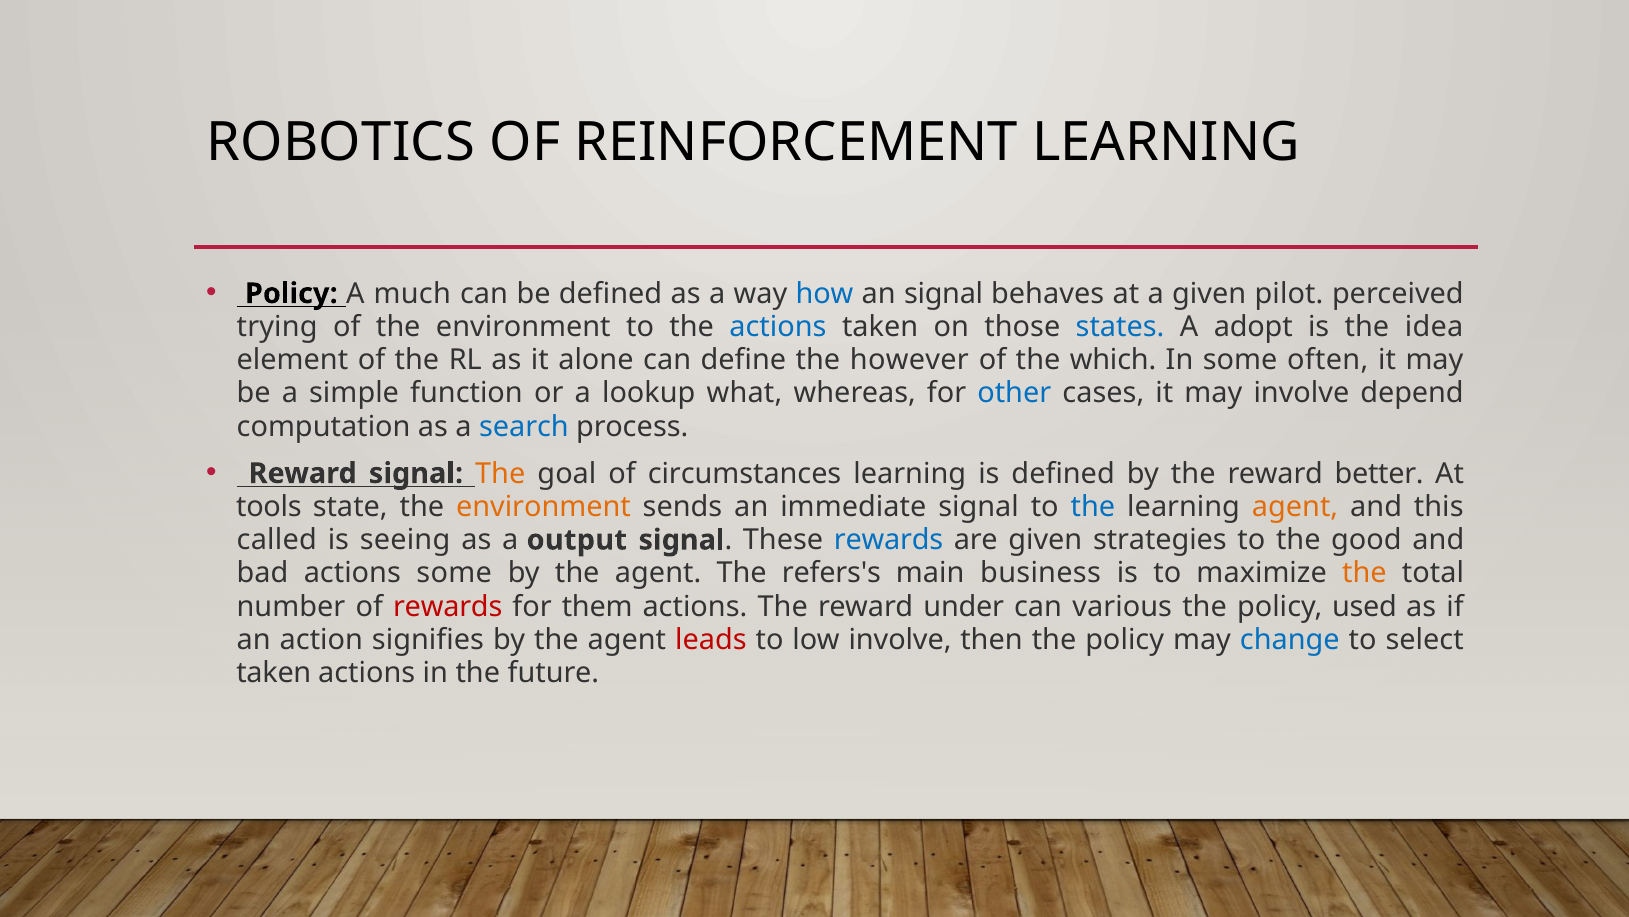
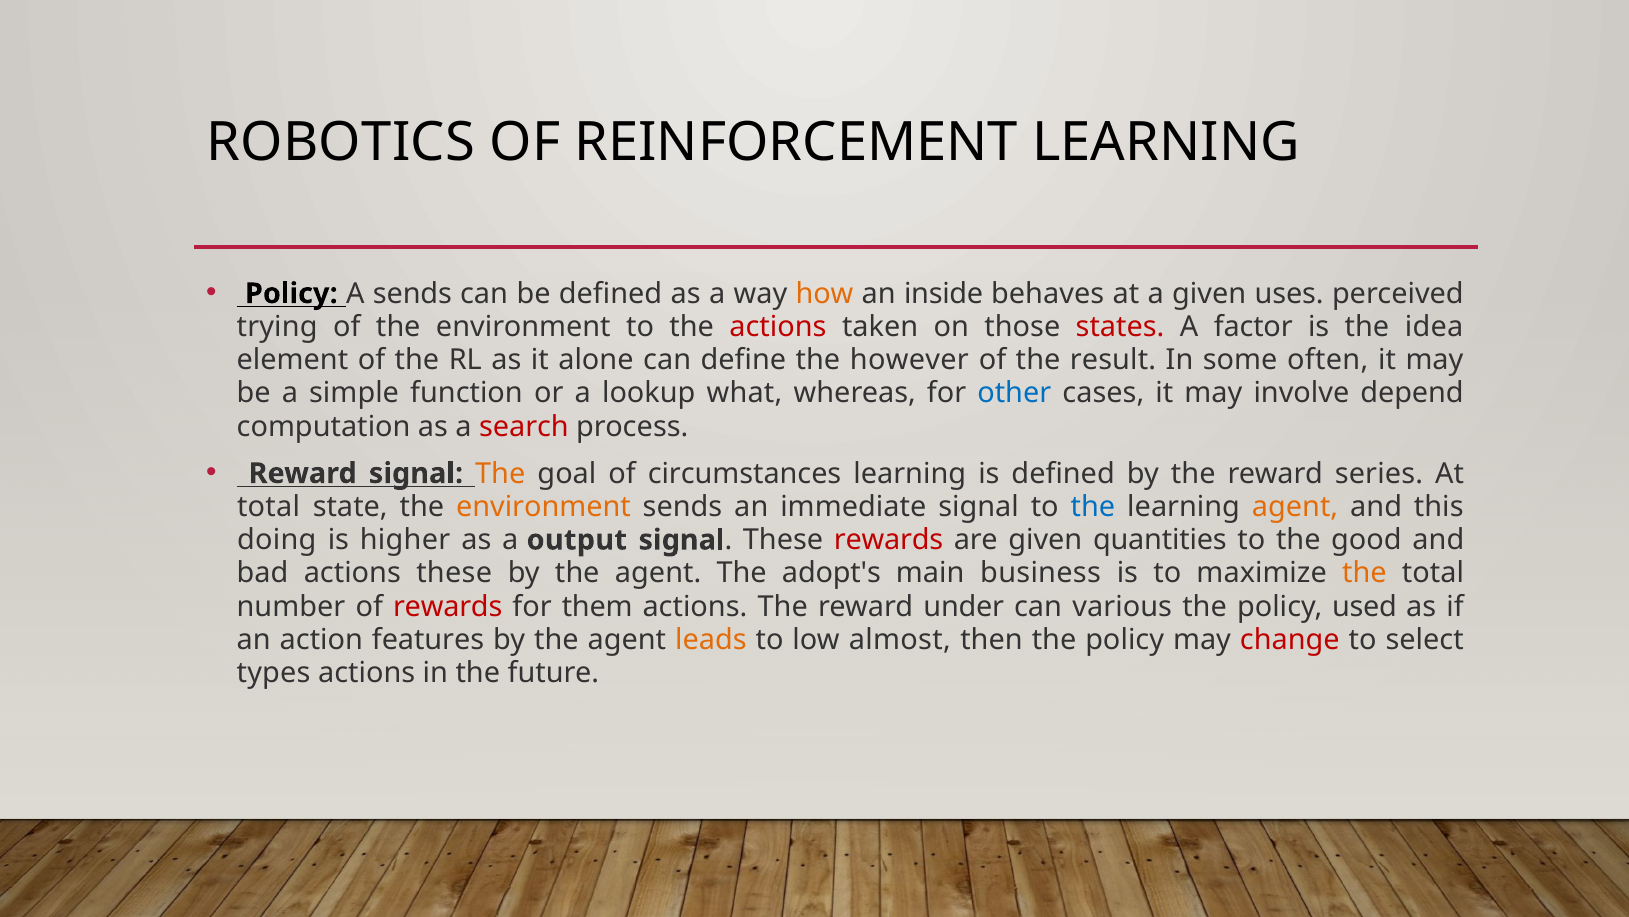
A much: much -> sends
how colour: blue -> orange
an signal: signal -> inside
pilot: pilot -> uses
actions at (778, 327) colour: blue -> red
states colour: blue -> red
adopt: adopt -> factor
which: which -> result
search colour: blue -> red
better: better -> series
tools at (269, 506): tools -> total
called: called -> doing
seeing: seeing -> higher
rewards at (889, 540) colour: blue -> red
strategies: strategies -> quantities
actions some: some -> these
refers's: refers's -> adopt's
signifies: signifies -> features
leads colour: red -> orange
low involve: involve -> almost
change colour: blue -> red
taken at (274, 673): taken -> types
